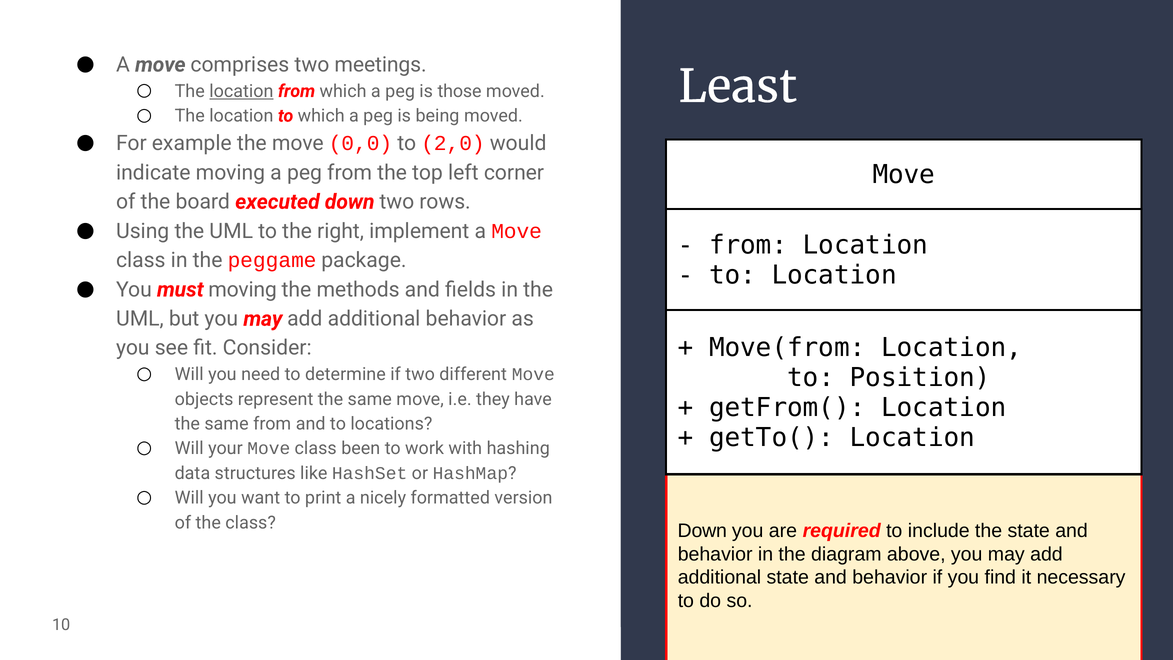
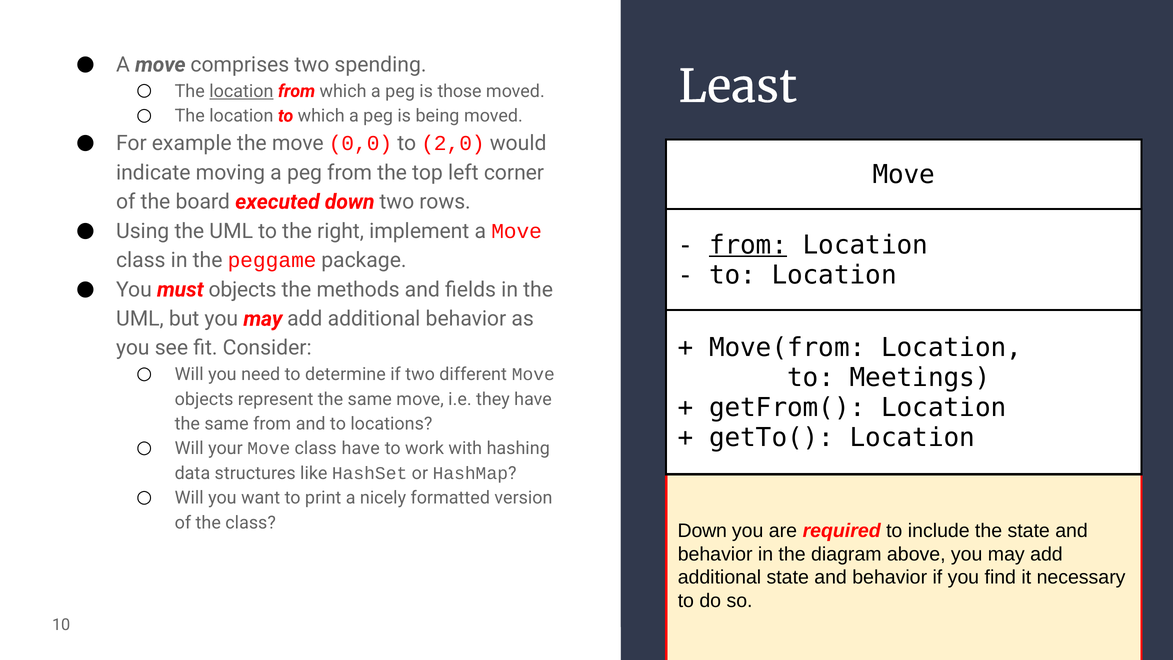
meetings: meetings -> spending
from at (748, 245) underline: none -> present
must moving: moving -> objects
Position: Position -> Meetings
class been: been -> have
